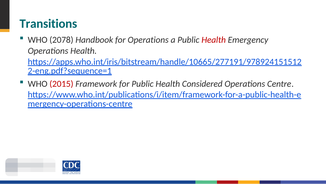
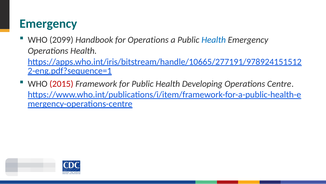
Transitions at (48, 24): Transitions -> Emergency
2078: 2078 -> 2099
Health at (214, 40) colour: red -> blue
Considered: Considered -> Developing
